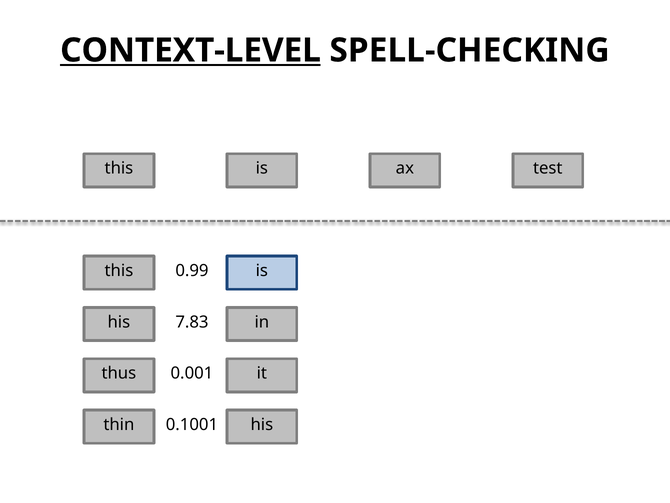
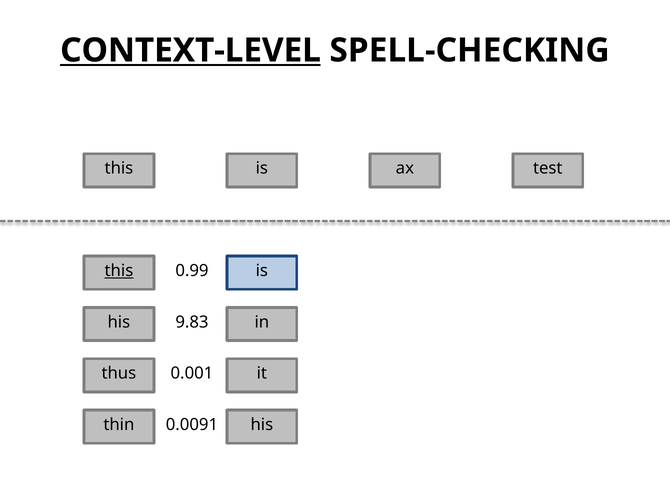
this at (119, 270) underline: none -> present
7.83: 7.83 -> 9.83
0.1001: 0.1001 -> 0.0091
